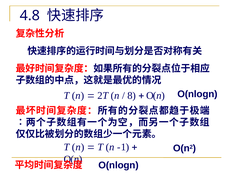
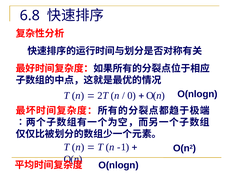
4.8: 4.8 -> 6.8
8: 8 -> 0
